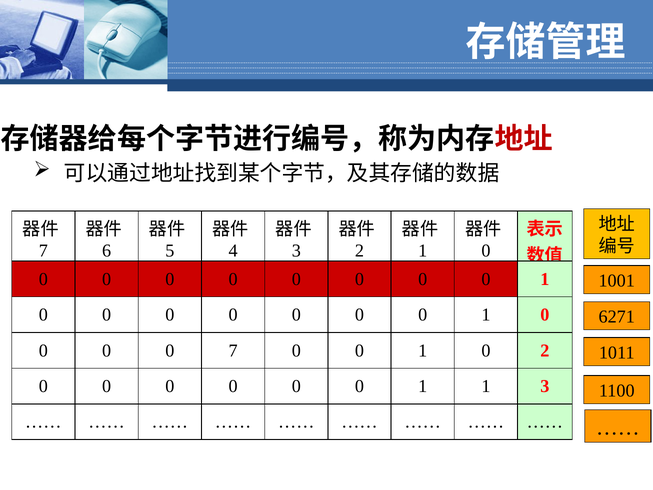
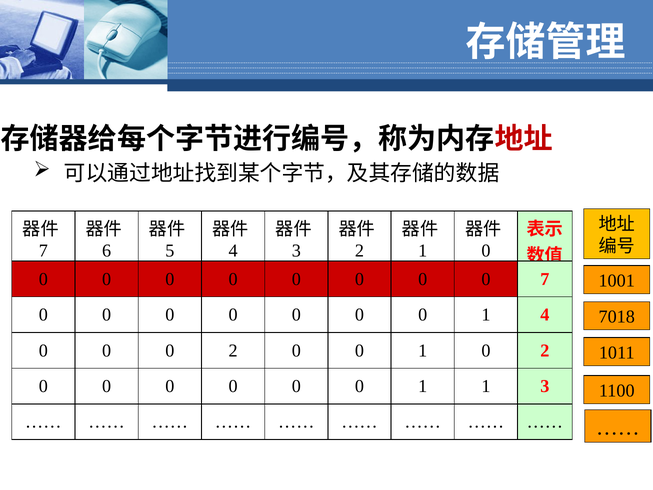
1 at (545, 279): 1 -> 7
0 at (545, 315): 0 -> 4
6271: 6271 -> 7018
0 0 7: 7 -> 2
